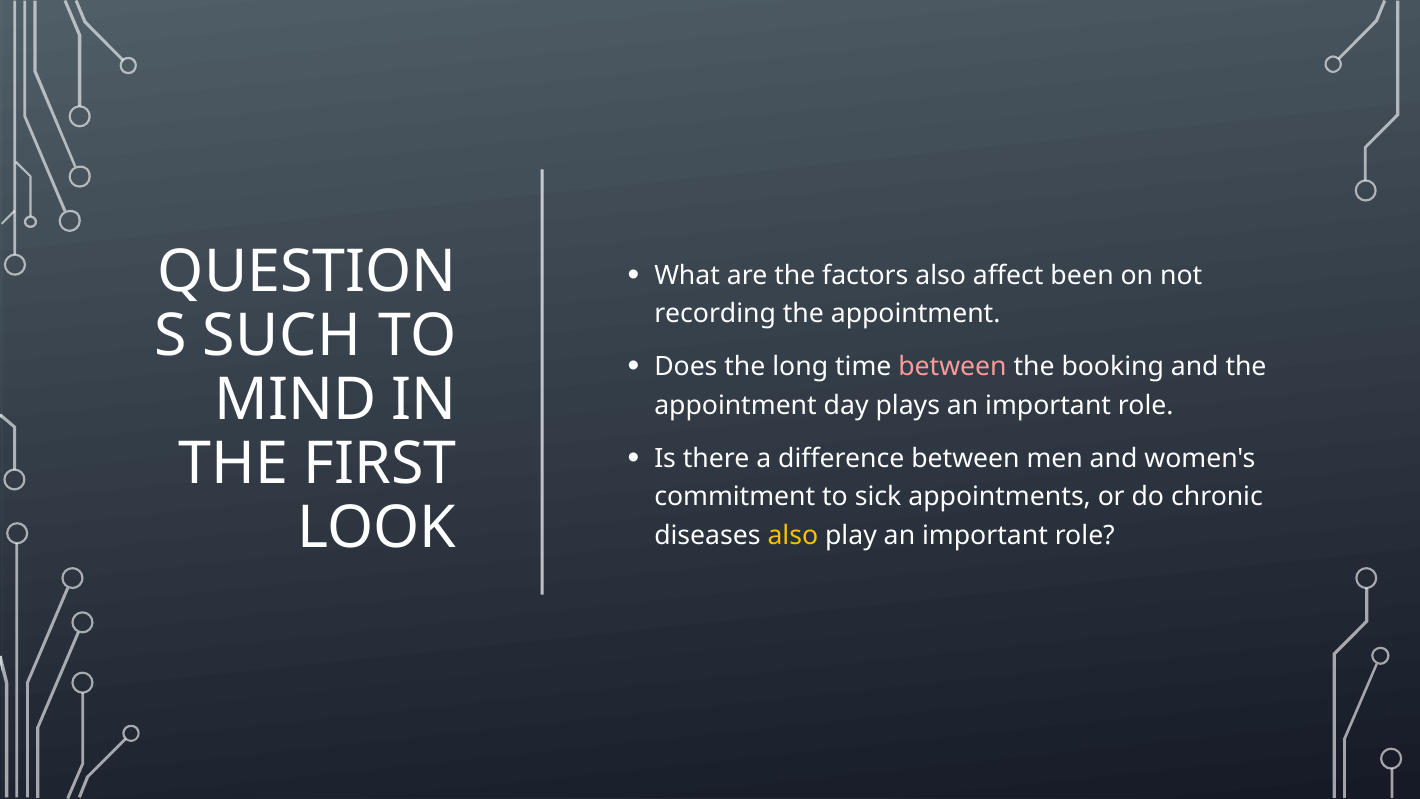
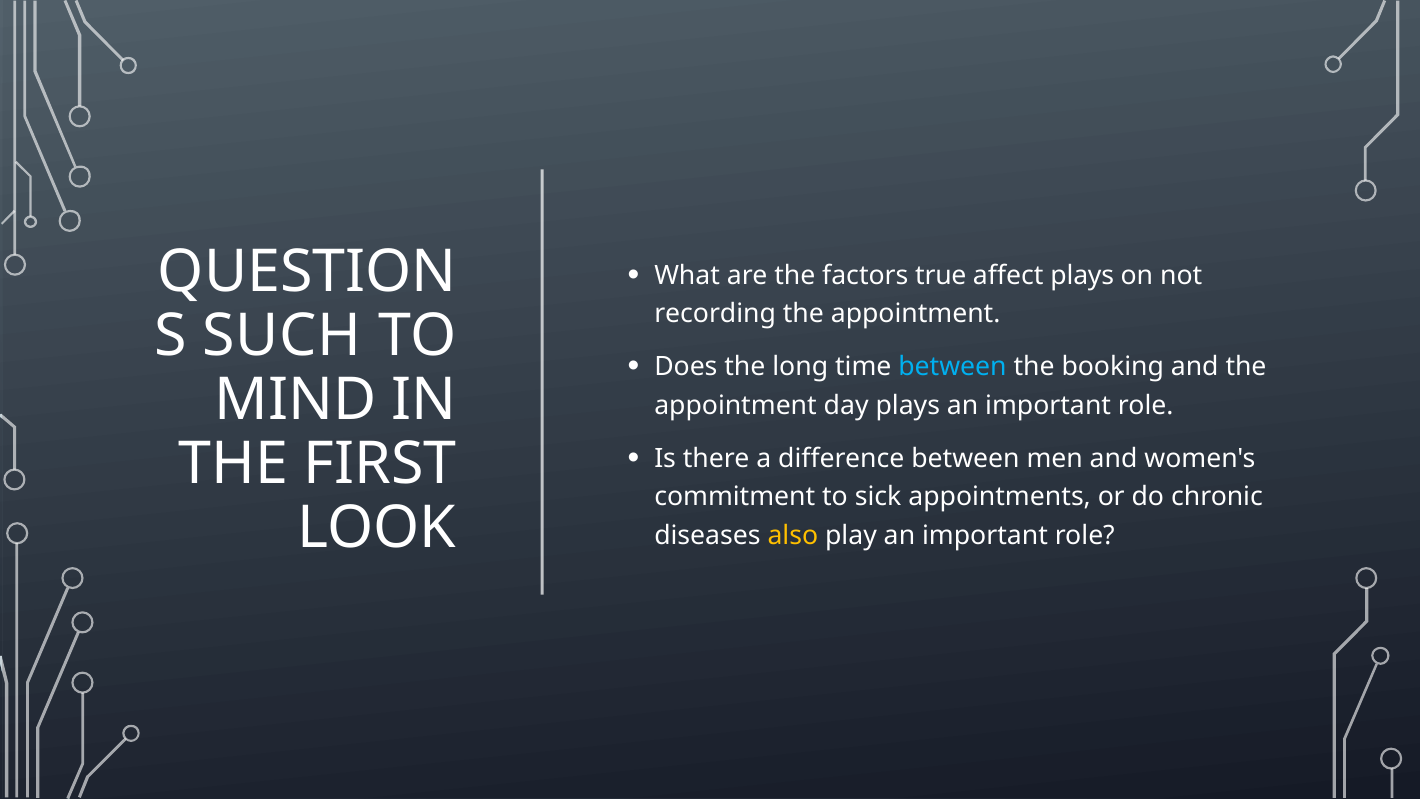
factors also: also -> true
affect been: been -> plays
between at (953, 367) colour: pink -> light blue
